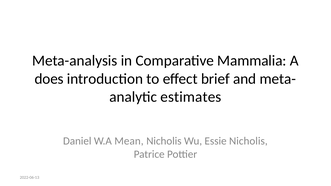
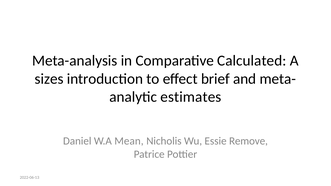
Mammalia: Mammalia -> Calculated
does: does -> sizes
Essie Nicholis: Nicholis -> Remove
